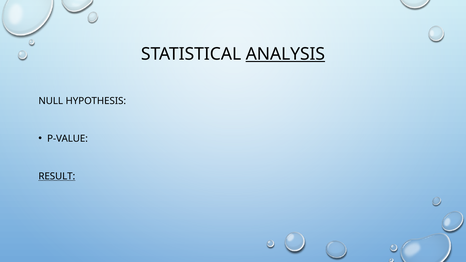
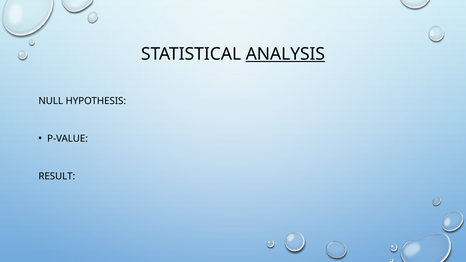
RESULT underline: present -> none
